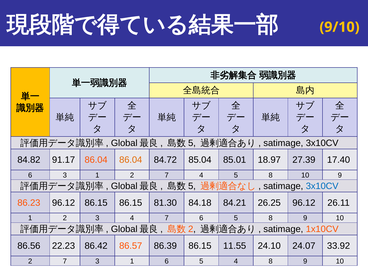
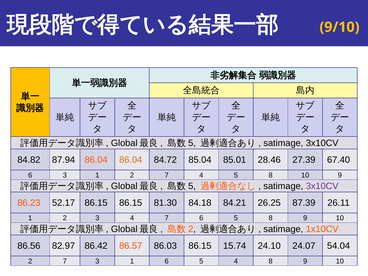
91.17: 91.17 -> 87.94
18.97: 18.97 -> 28.46
17.40: 17.40 -> 67.40
3x10CV at (322, 186) colour: blue -> purple
86.23 96.12: 96.12 -> 52.17
26.25 96.12: 96.12 -> 87.39
22.23: 22.23 -> 82.97
86.39: 86.39 -> 86.03
11.55: 11.55 -> 15.74
33.92: 33.92 -> 54.04
